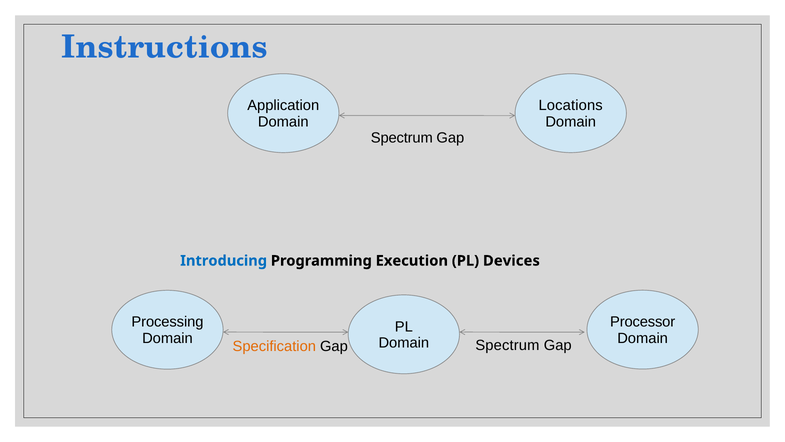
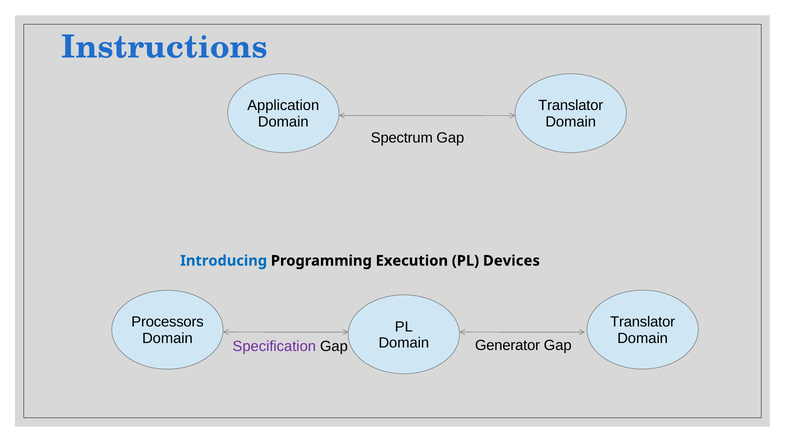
Locations at (571, 105): Locations -> Translator
Processor at (643, 322): Processor -> Translator
Processing: Processing -> Processors
Spectrum at (507, 345): Spectrum -> Generator
Specification colour: orange -> purple
